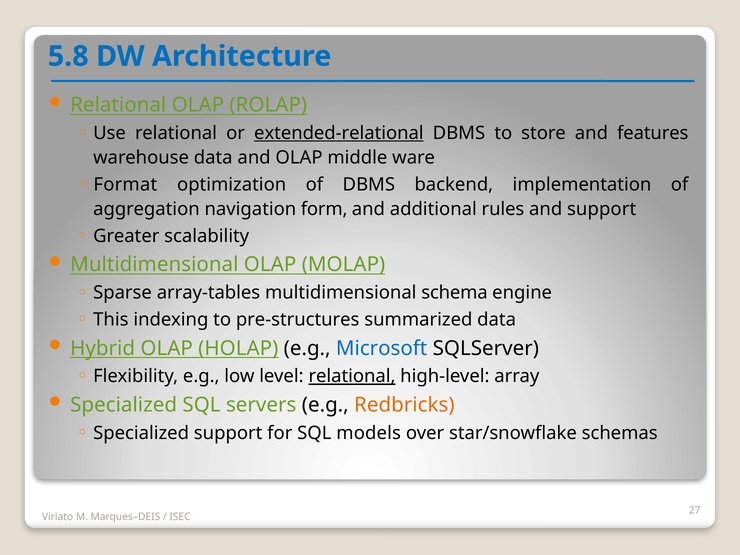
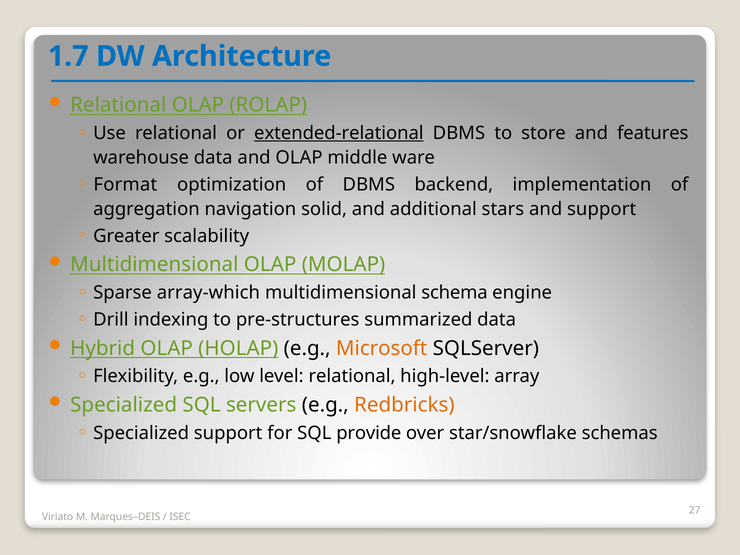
5.8: 5.8 -> 1.7
form: form -> solid
rules: rules -> stars
array-tables: array-tables -> array-which
This: This -> Drill
Microsoft colour: blue -> orange
relational at (352, 376) underline: present -> none
models: models -> provide
